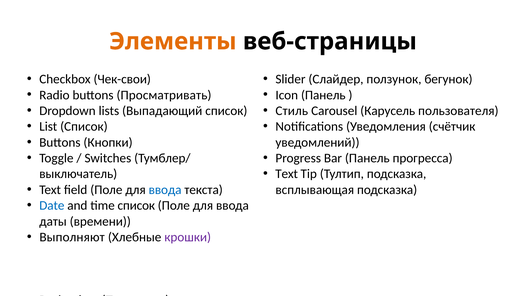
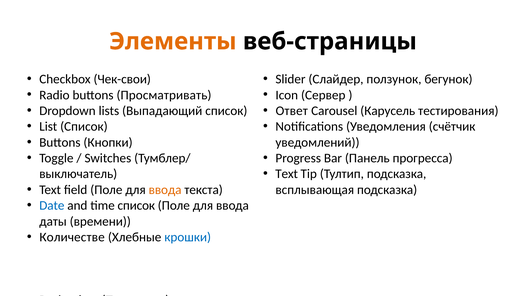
Icon Панель: Панель -> Сервер
Стиль: Стиль -> Ответ
пользователя: пользователя -> тестирования
ввода at (165, 190) colour: blue -> orange
Выполняют: Выполняют -> Количестве
крошки colour: purple -> blue
